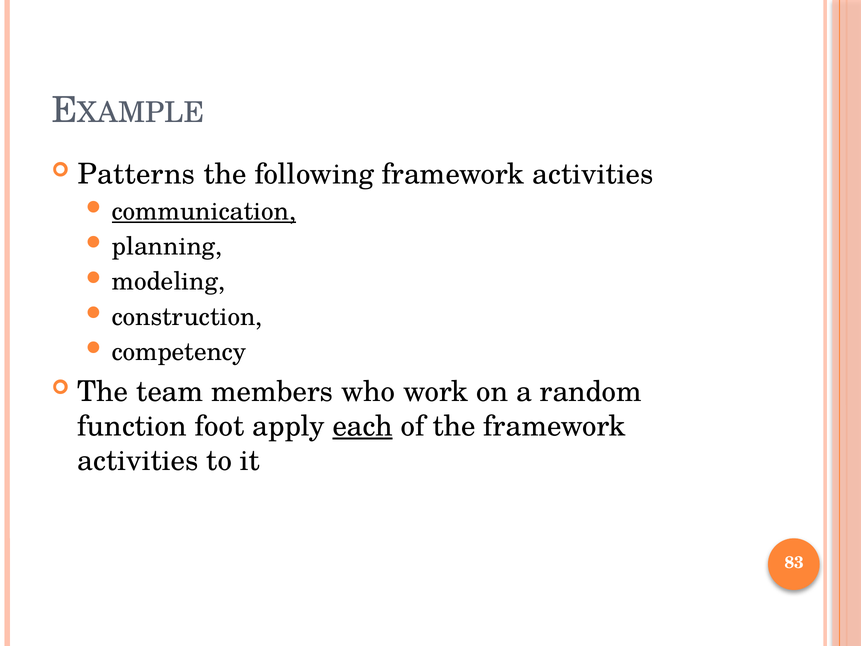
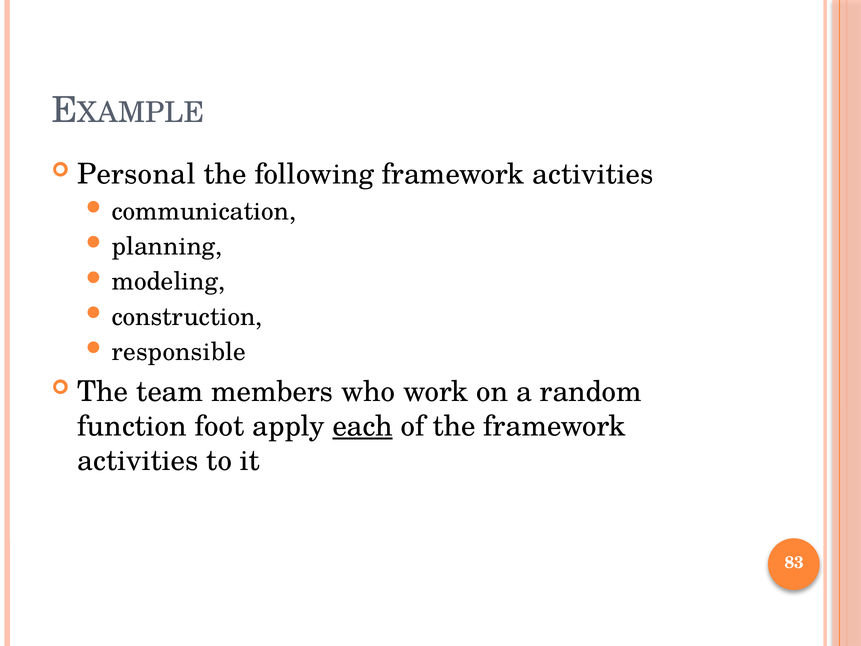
Patterns: Patterns -> Personal
communication underline: present -> none
competency: competency -> responsible
